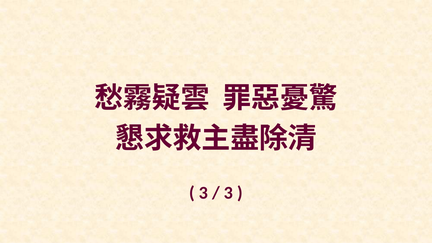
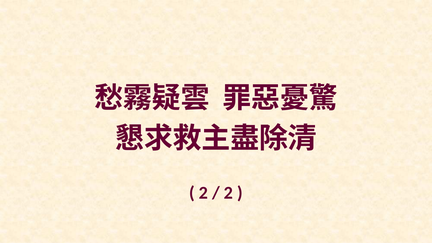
3 at (203, 193): 3 -> 2
3 at (228, 193): 3 -> 2
